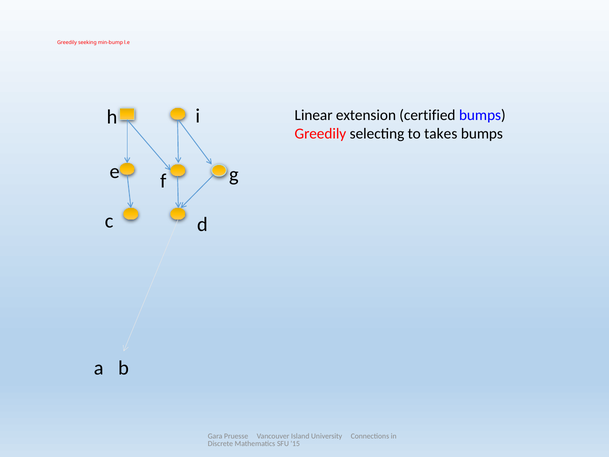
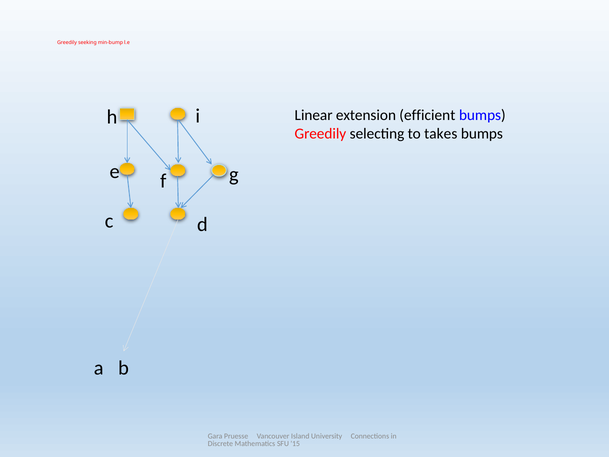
certified: certified -> efficient
